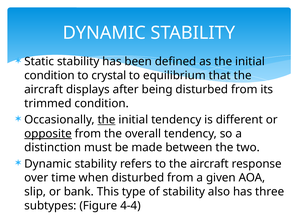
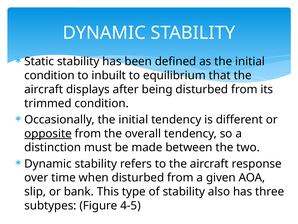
crystal: crystal -> inbuilt
the at (107, 119) underline: present -> none
4-4: 4-4 -> 4-5
